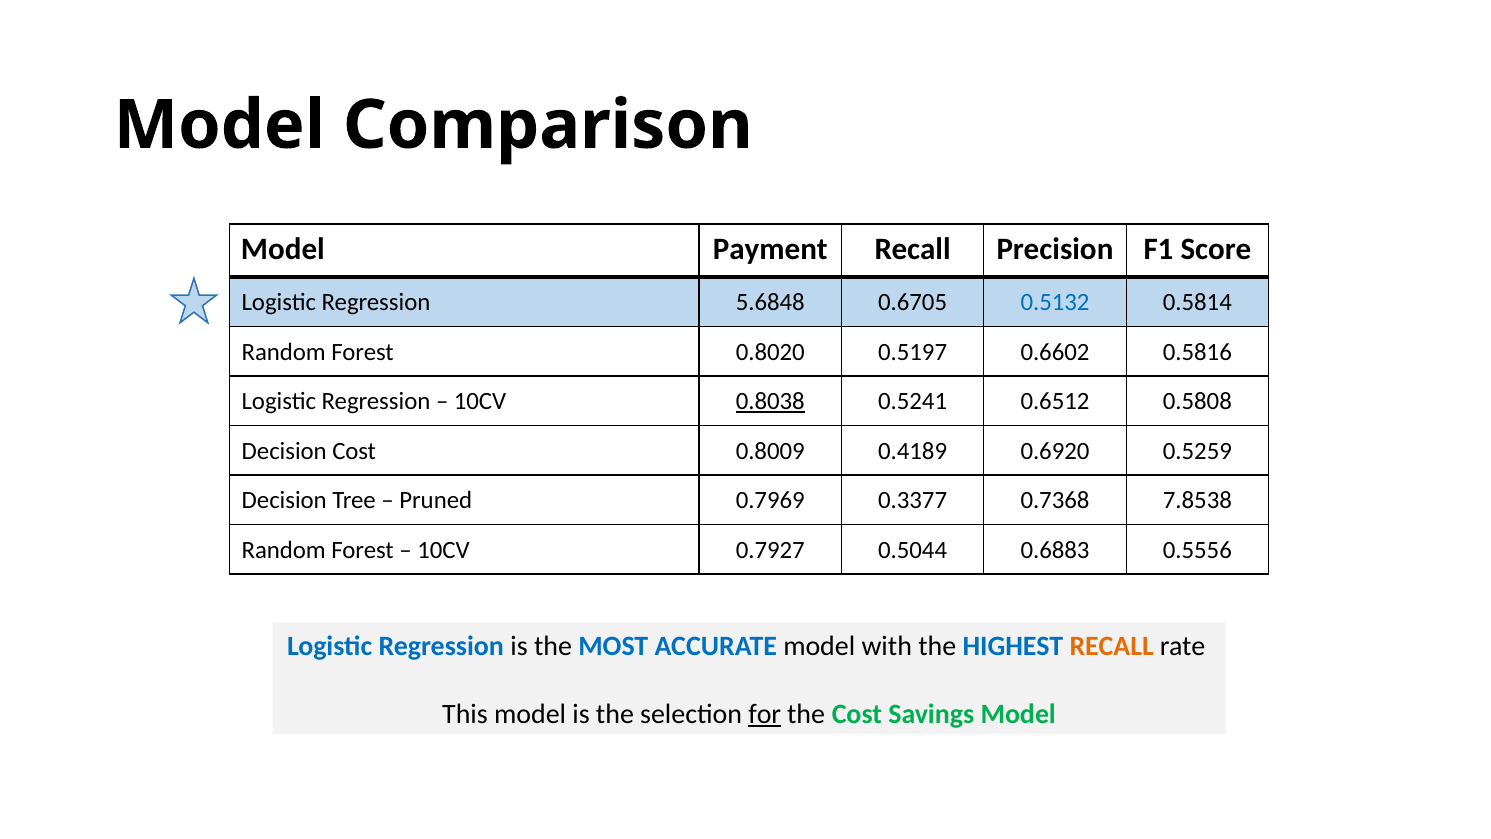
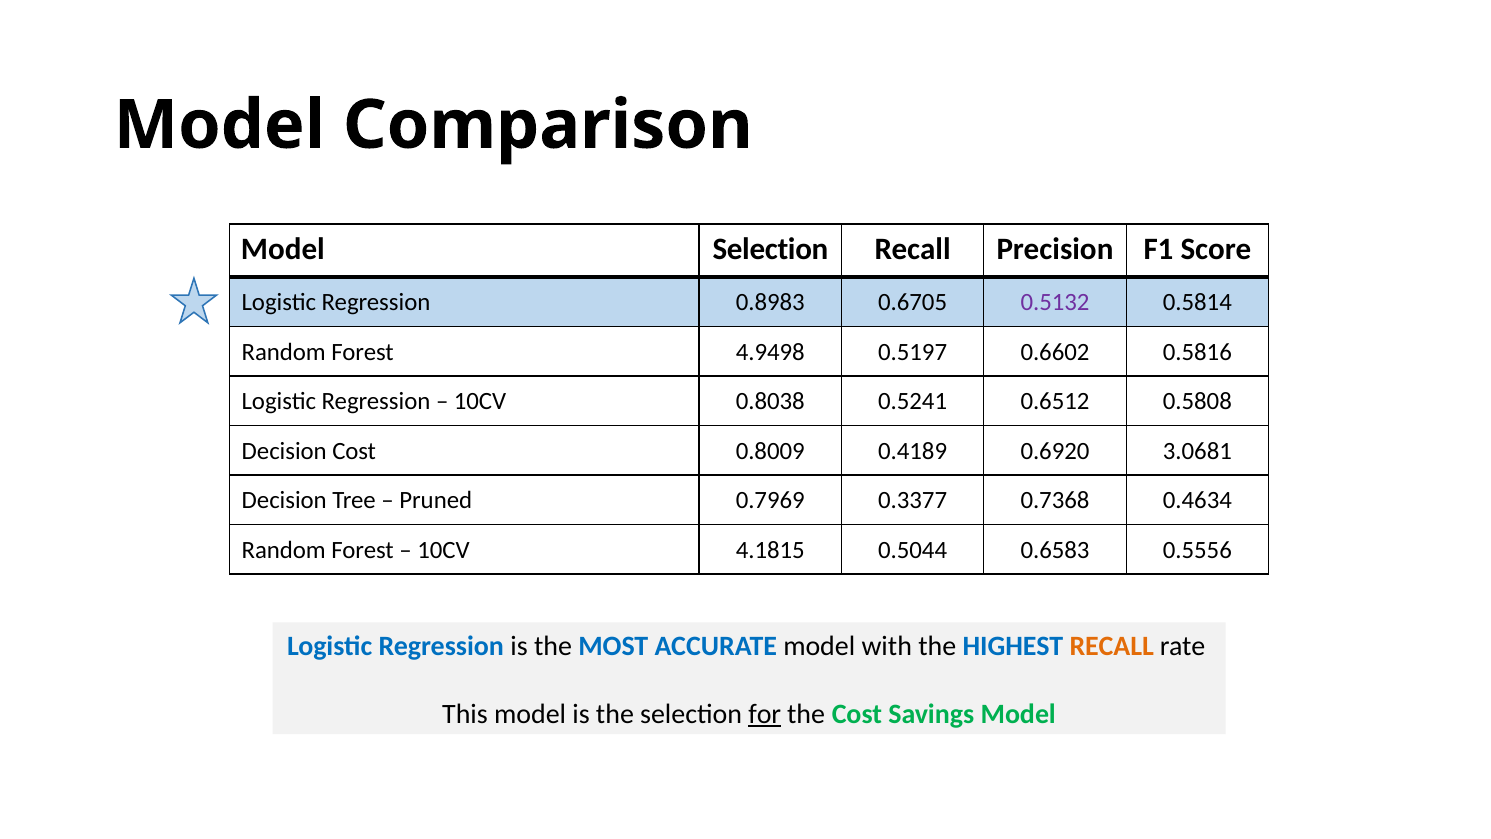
Model Payment: Payment -> Selection
5.6848: 5.6848 -> 0.8983
0.5132 colour: blue -> purple
0.8020: 0.8020 -> 4.9498
0.8038 underline: present -> none
0.5259: 0.5259 -> 3.0681
7.8538: 7.8538 -> 0.4634
0.7927: 0.7927 -> 4.1815
0.6883: 0.6883 -> 0.6583
